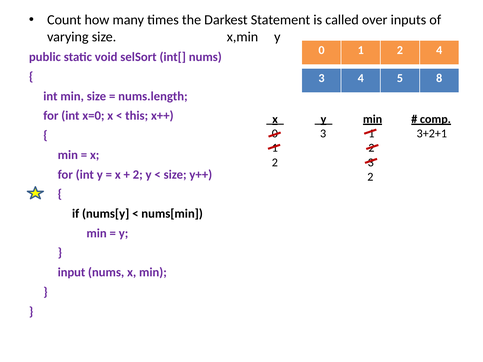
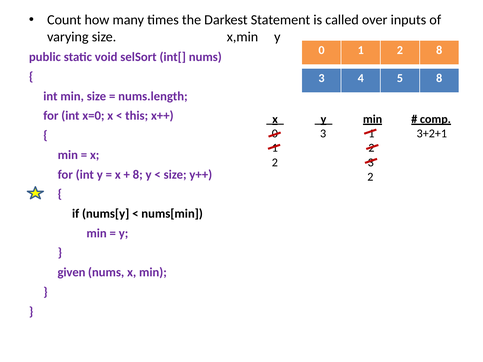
2 4: 4 -> 8
2 at (138, 175): 2 -> 8
input: input -> given
